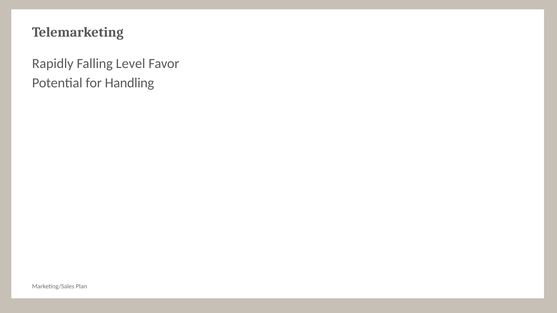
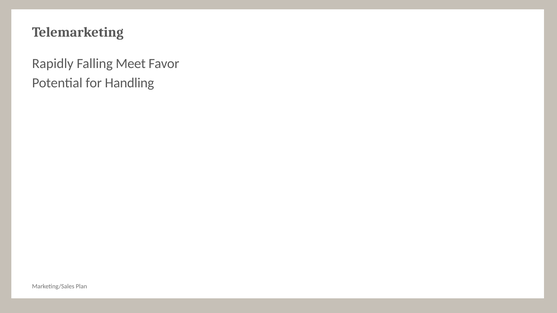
Level: Level -> Meet
